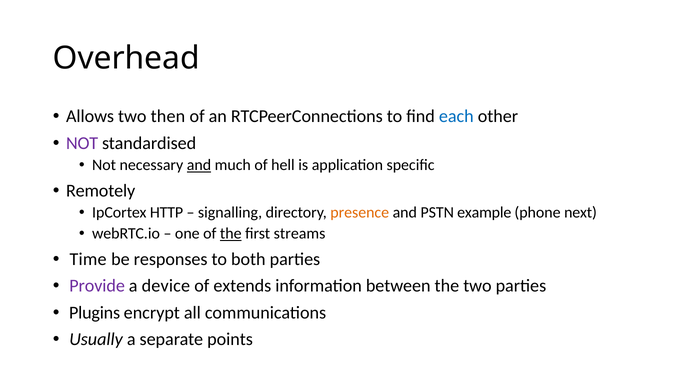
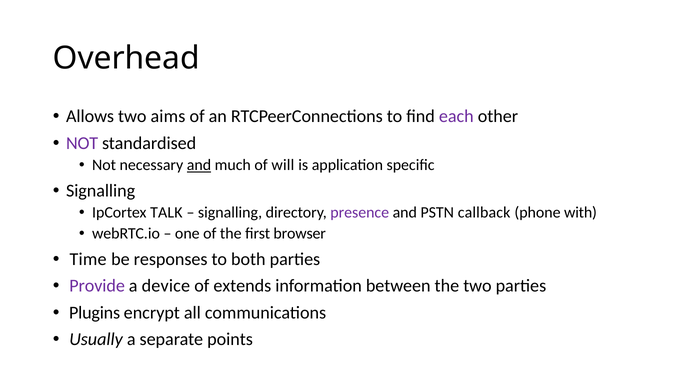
then: then -> aims
each colour: blue -> purple
hell: hell -> will
Remotely at (101, 191): Remotely -> Signalling
HTTP: HTTP -> TALK
presence colour: orange -> purple
example: example -> callback
next: next -> with
the at (231, 233) underline: present -> none
streams: streams -> browser
